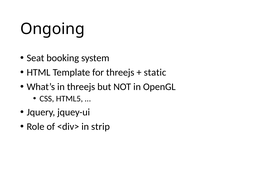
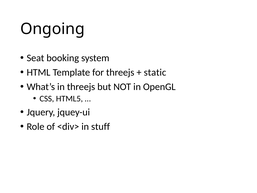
strip: strip -> stuff
